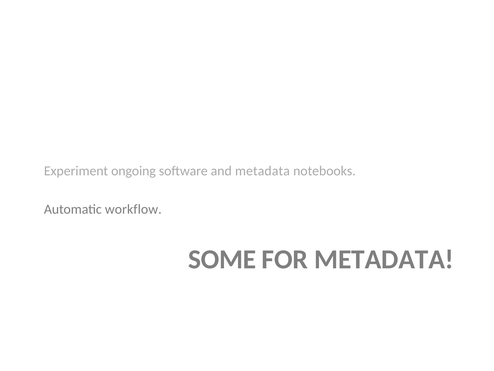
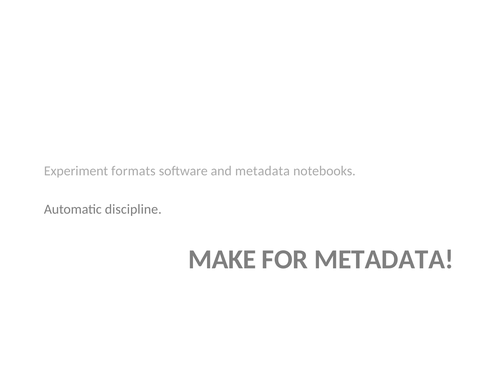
ongoing: ongoing -> formats
workflow: workflow -> discipline
SOME: SOME -> MAKE
